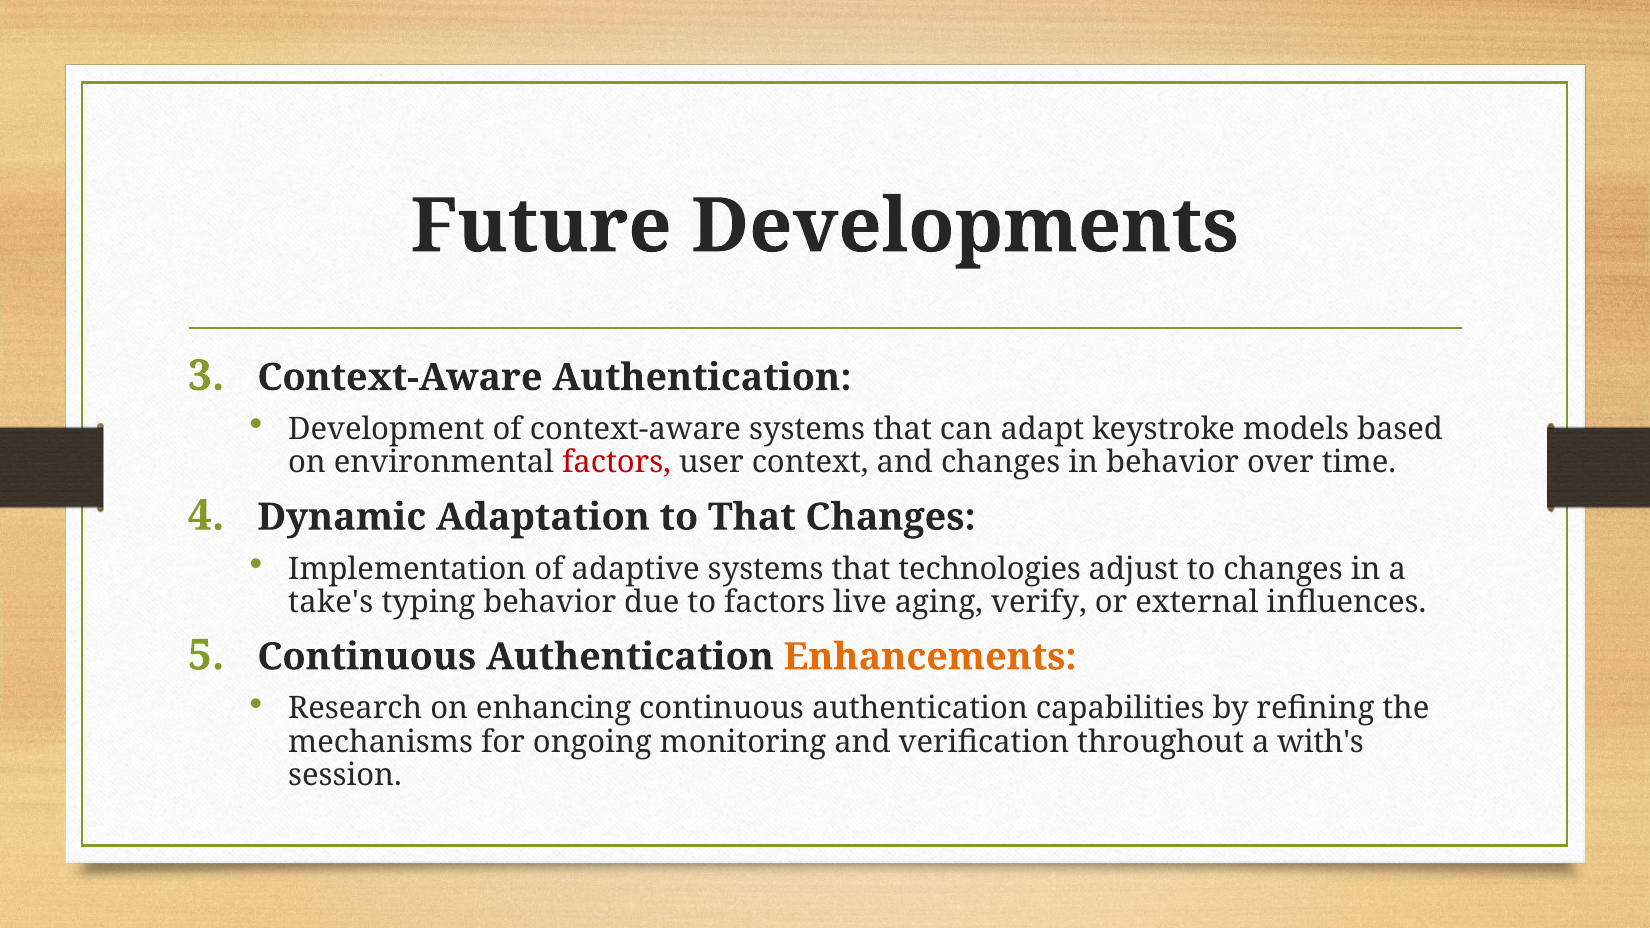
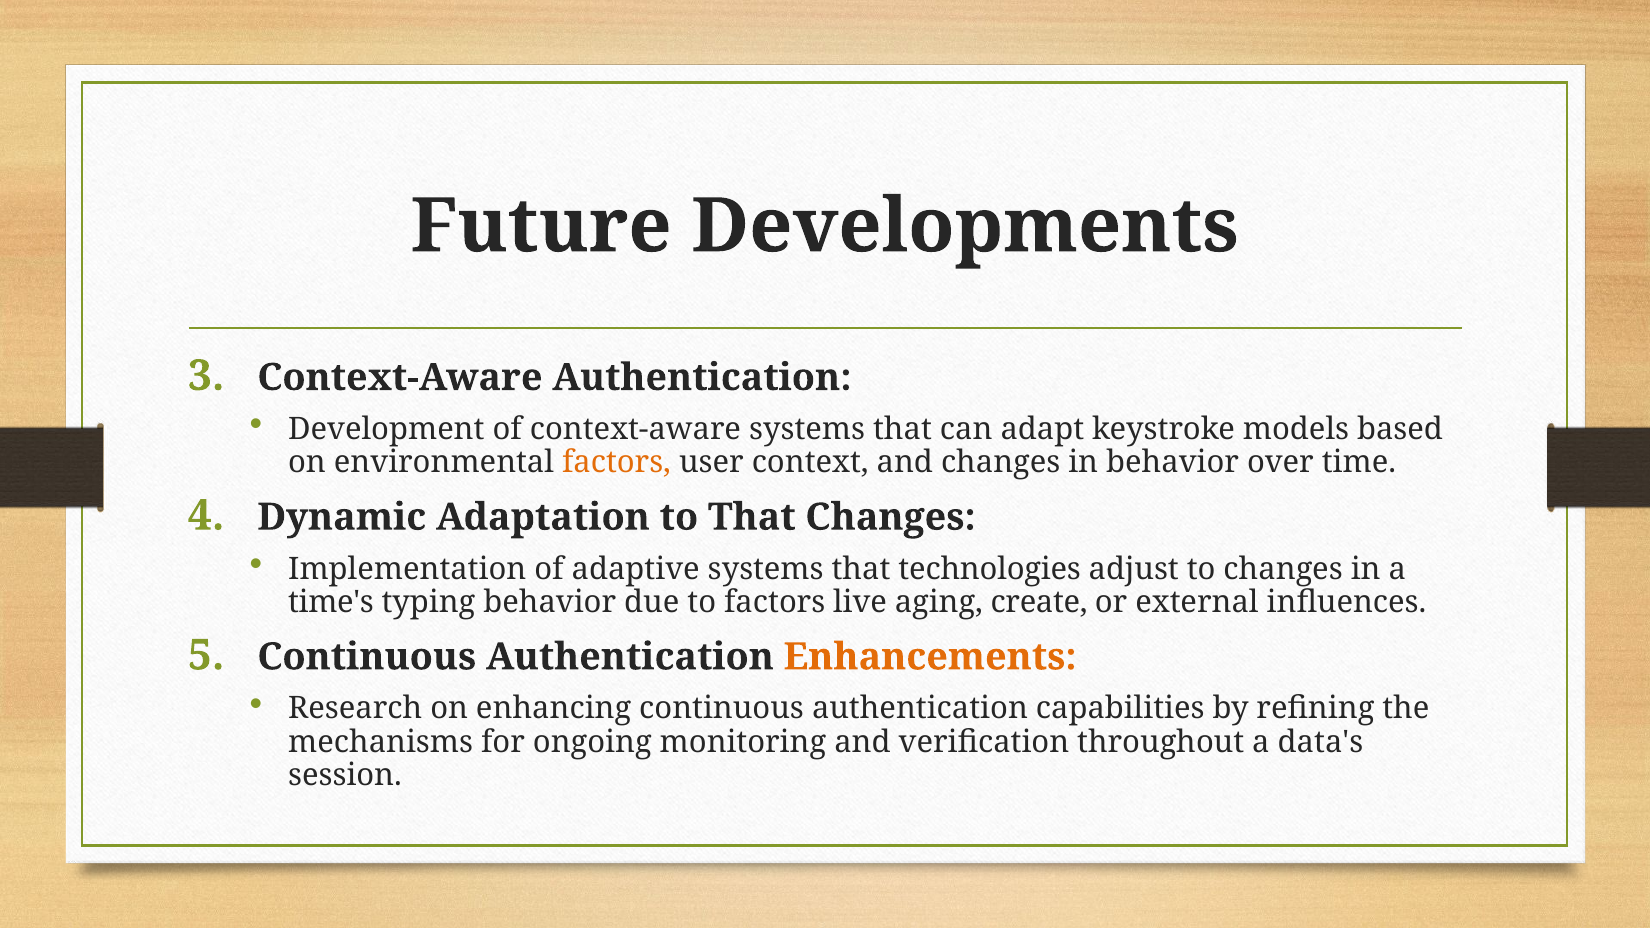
factors at (616, 463) colour: red -> orange
take's: take's -> time's
verify: verify -> create
with's: with's -> data's
